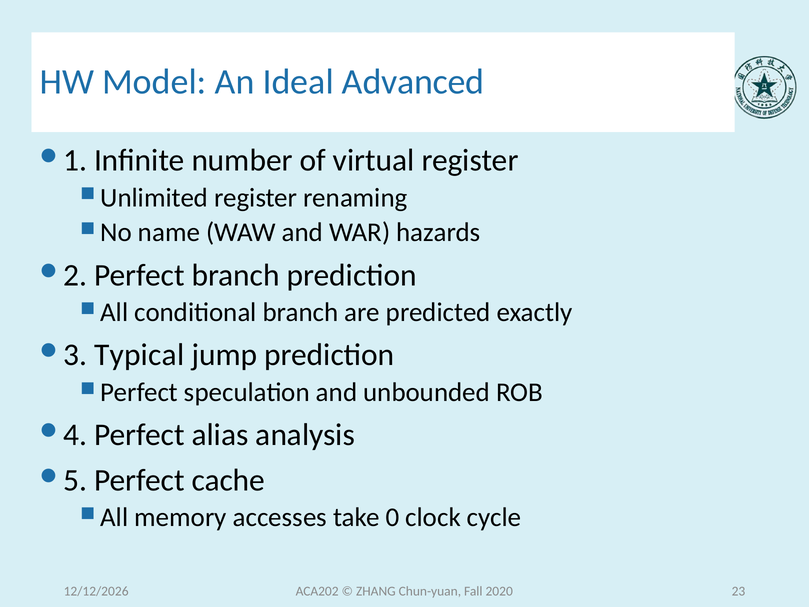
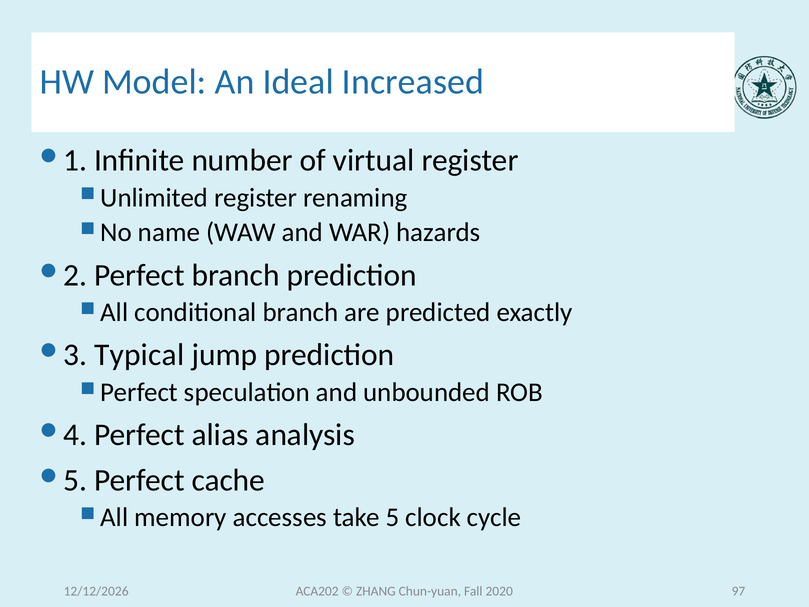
Advanced: Advanced -> Increased
0: 0 -> 5
23: 23 -> 97
